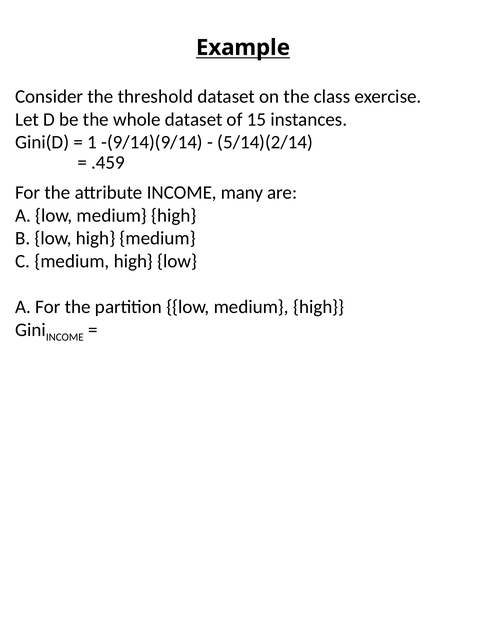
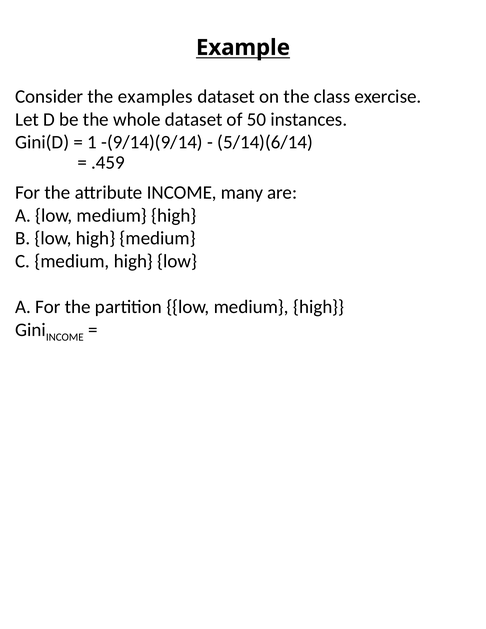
threshold: threshold -> examples
15: 15 -> 50
5/14)(2/14: 5/14)(2/14 -> 5/14)(6/14
